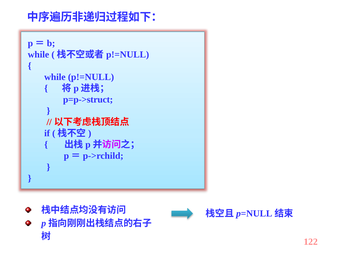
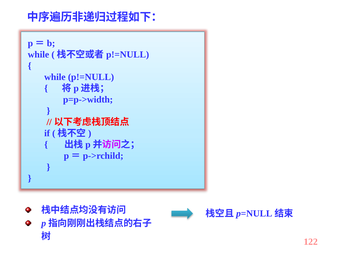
p=p->struct: p=p->struct -> p=p->width
